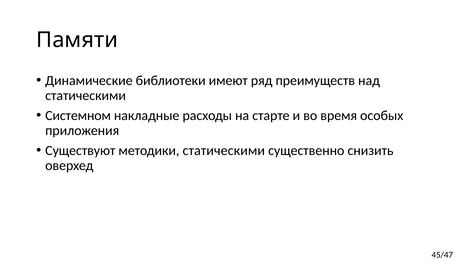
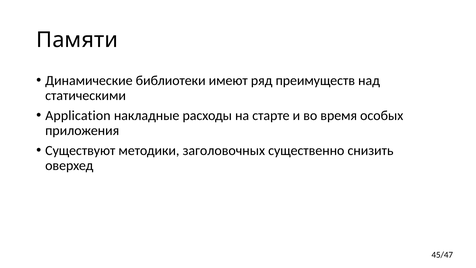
Системном: Системном -> Application
методики статическими: статическими -> заголовочных
